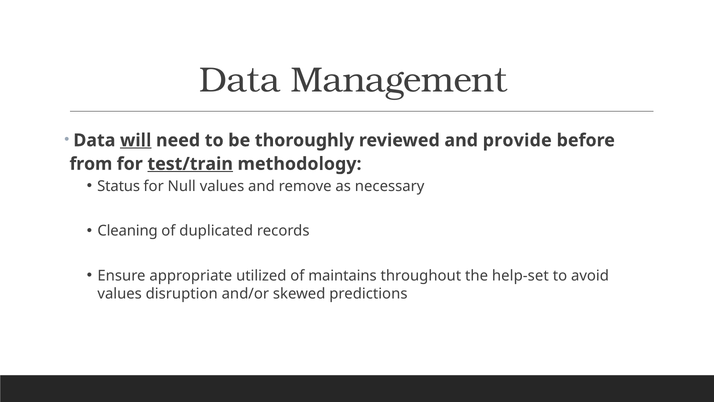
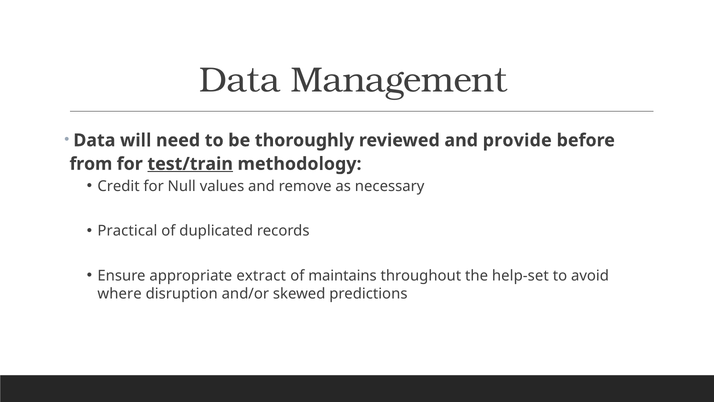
will underline: present -> none
Status: Status -> Credit
Cleaning: Cleaning -> Practical
utilized: utilized -> extract
values at (120, 293): values -> where
